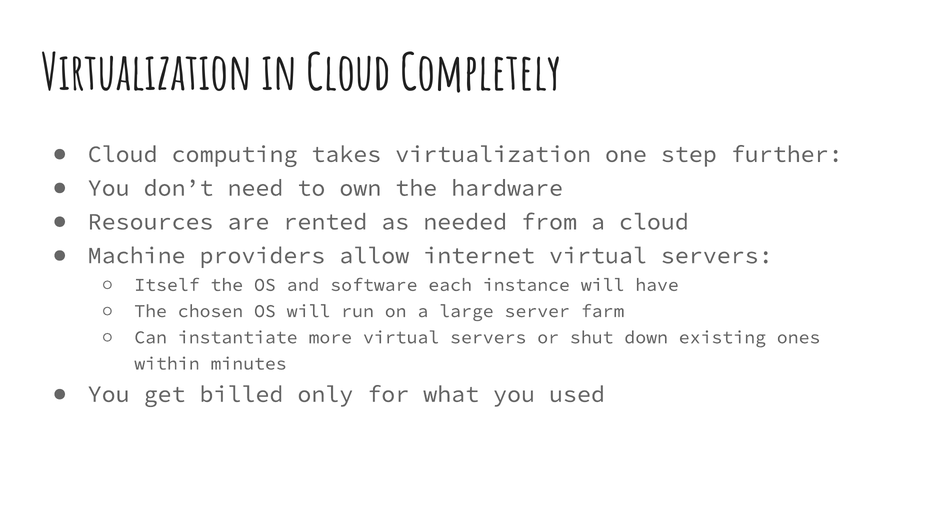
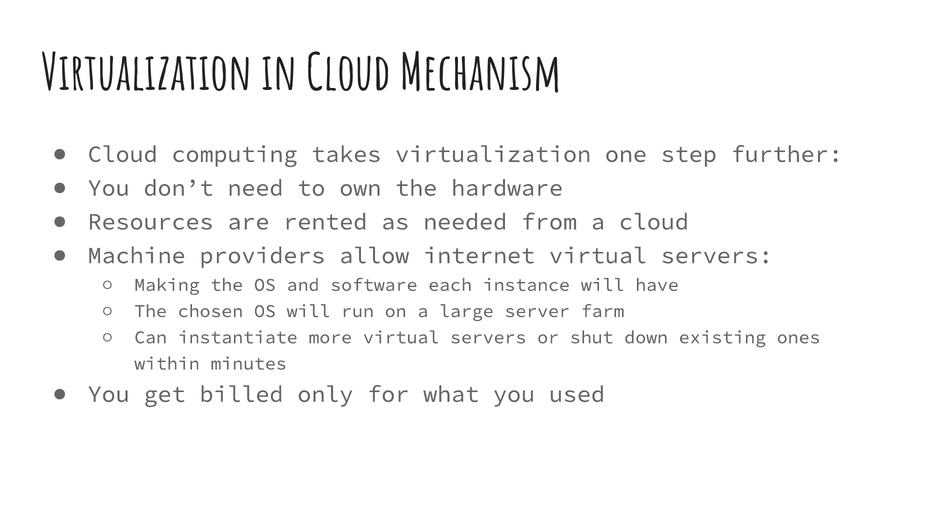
Completely: Completely -> Mechanism
Itself: Itself -> Making
